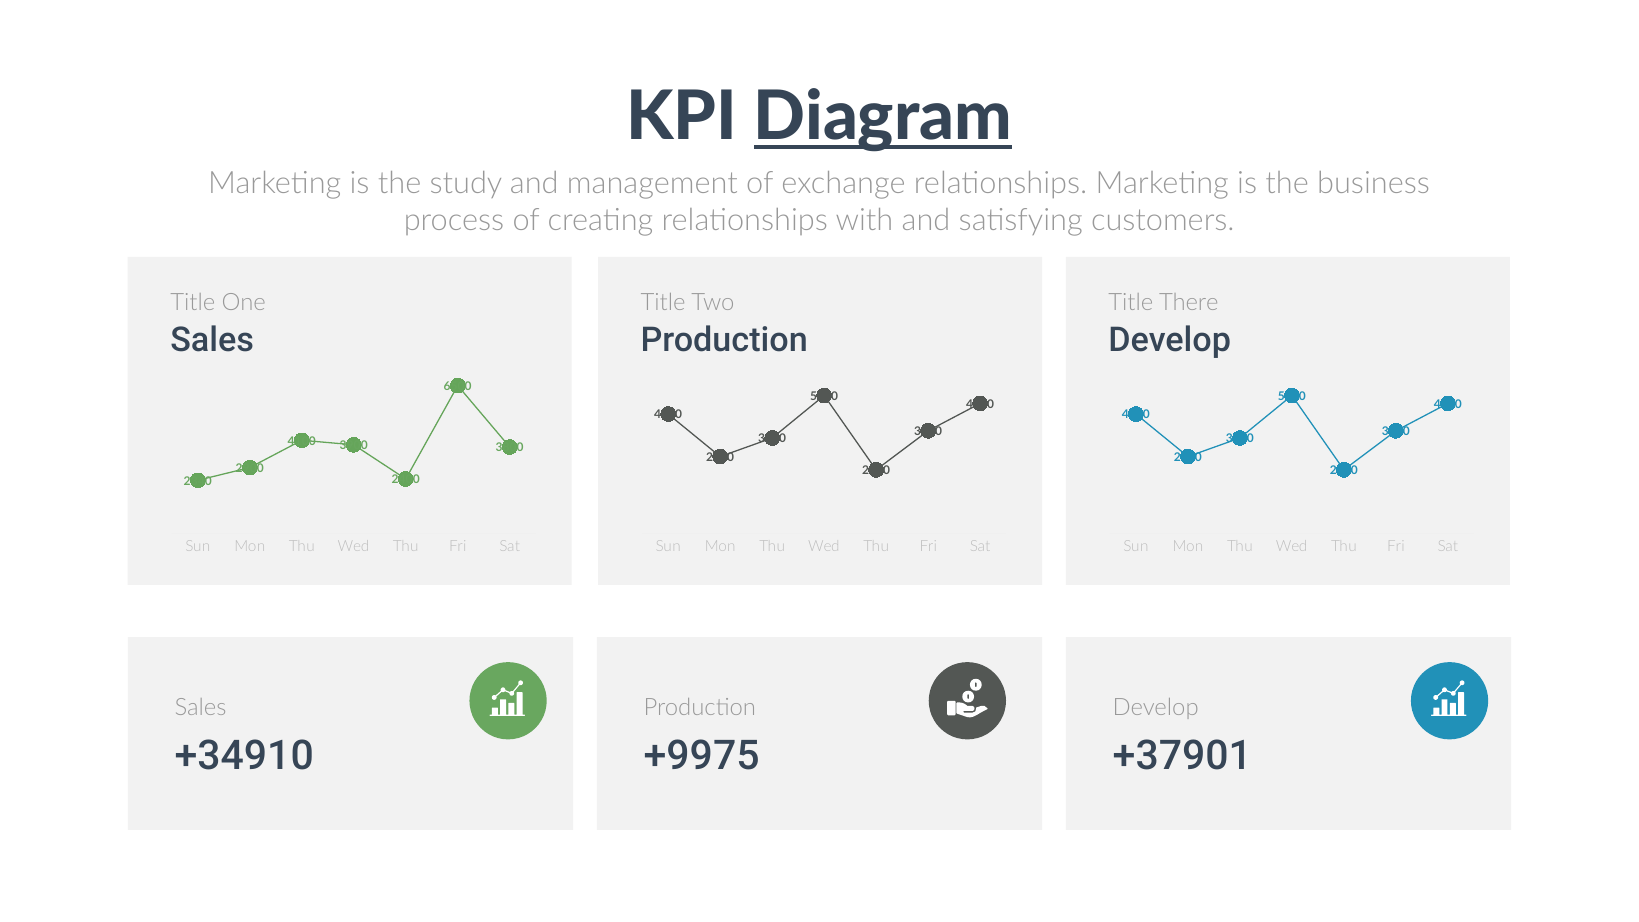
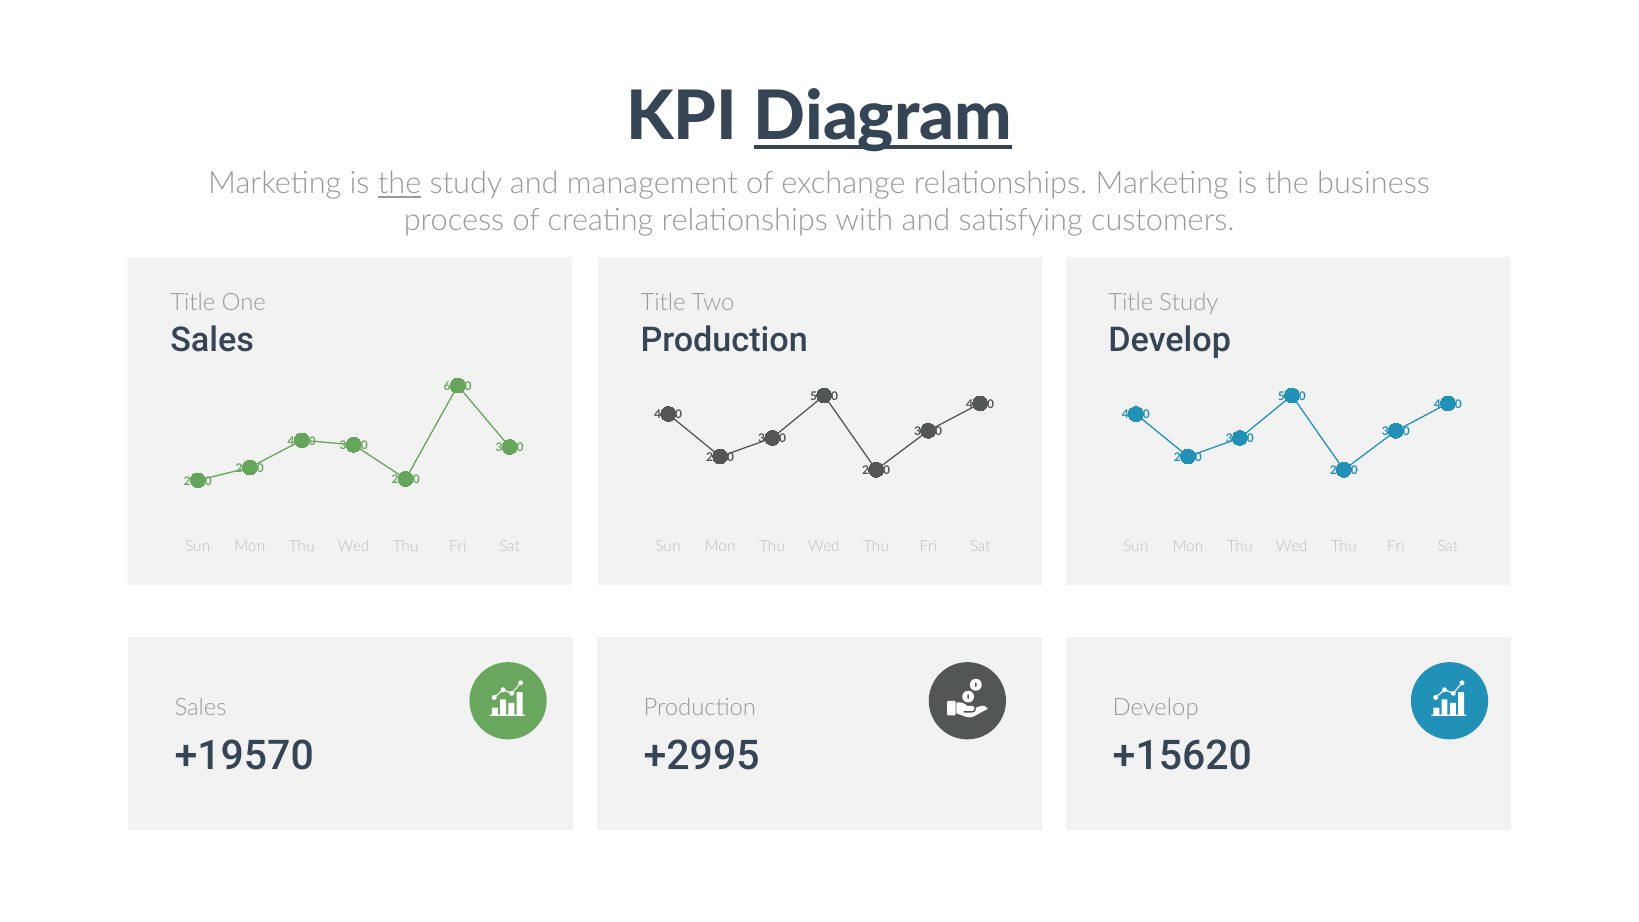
the at (400, 184) underline: none -> present
Title There: There -> Study
+34910: +34910 -> +19570
+9975: +9975 -> +2995
+37901: +37901 -> +15620
